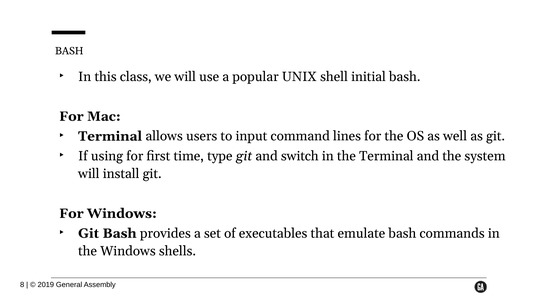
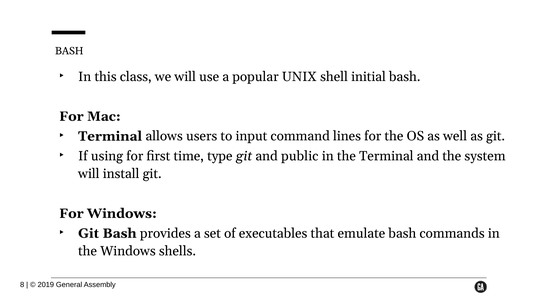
switch: switch -> public
